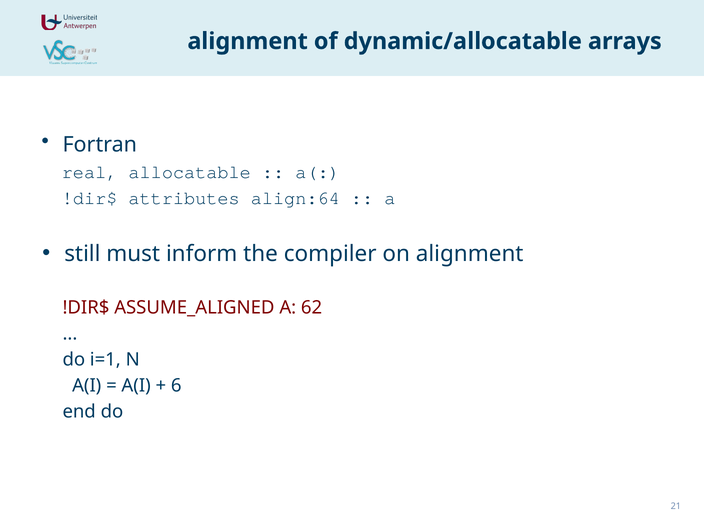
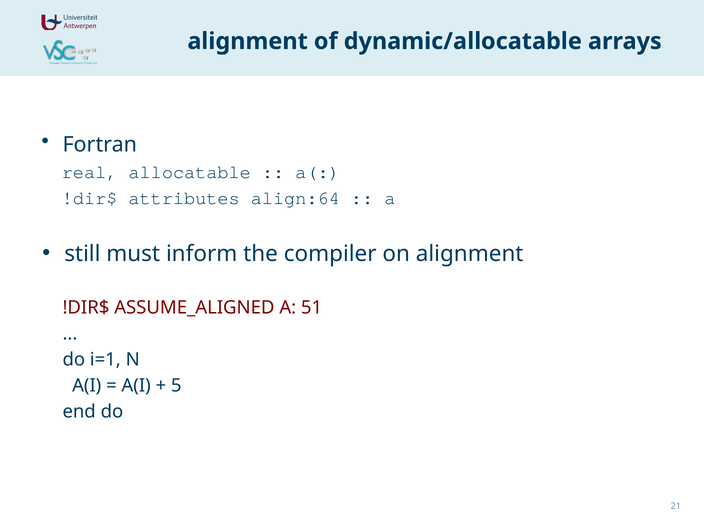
62: 62 -> 51
6: 6 -> 5
